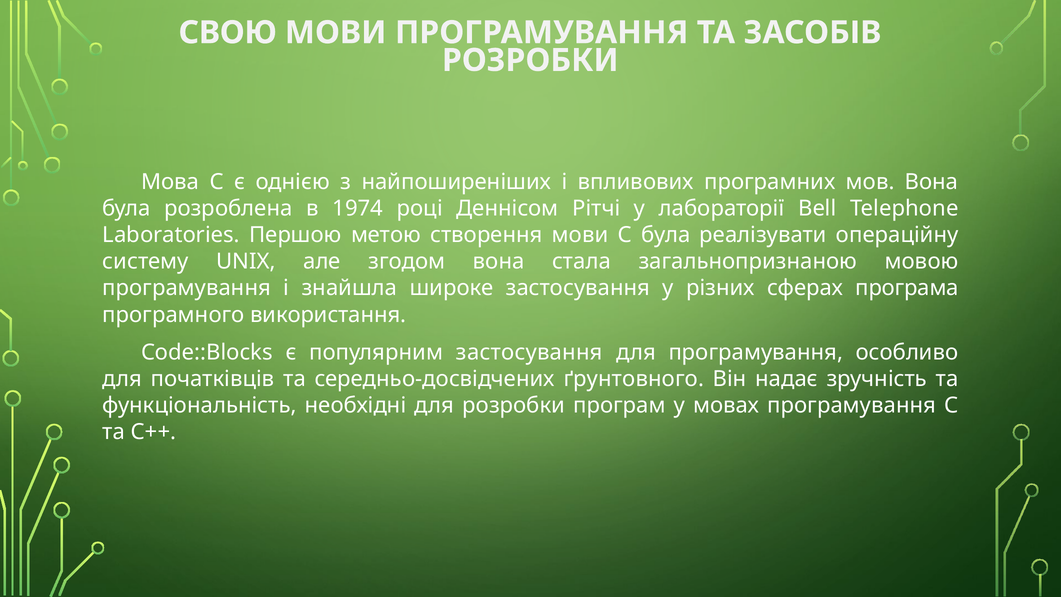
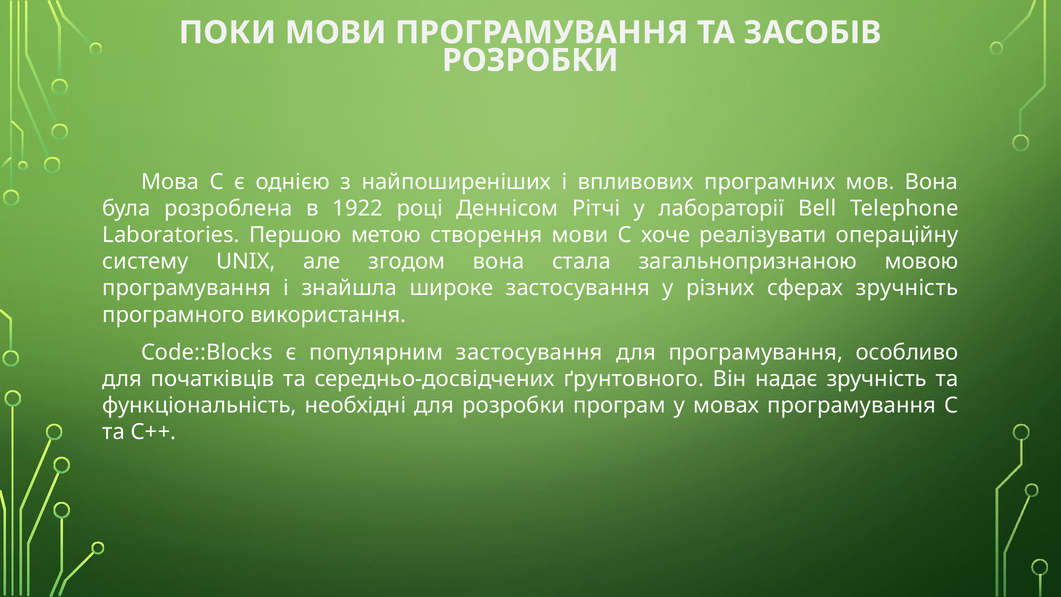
СВОЮ: СВОЮ -> ПОКИ
1974: 1974 -> 1922
С була: була -> хоче
сферах програма: програма -> зручність
